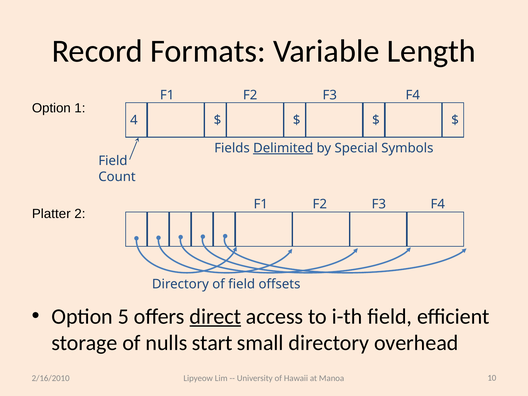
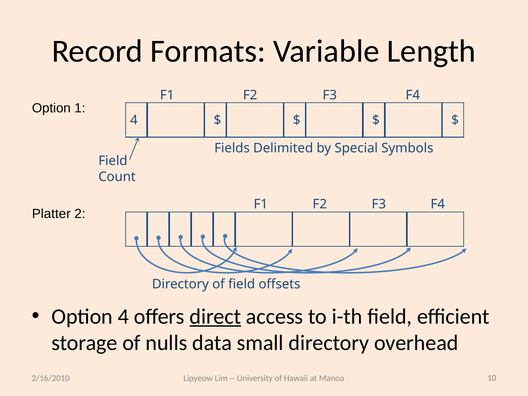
Delimited underline: present -> none
Option 5: 5 -> 4
start: start -> data
